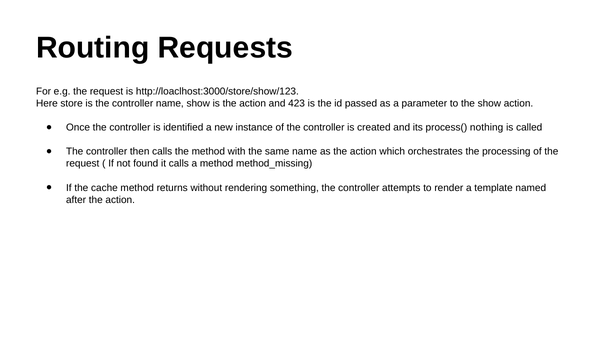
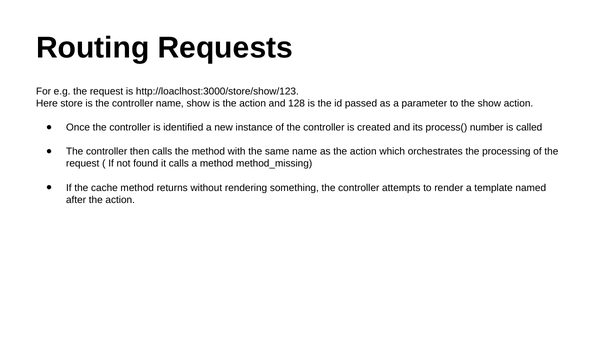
423: 423 -> 128
nothing: nothing -> number
